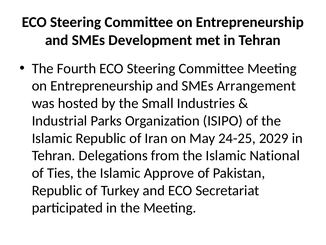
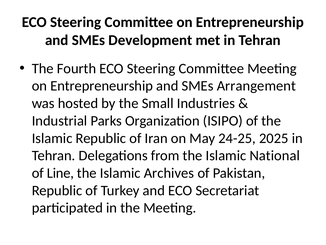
2029: 2029 -> 2025
Ties: Ties -> Line
Approve: Approve -> Archives
